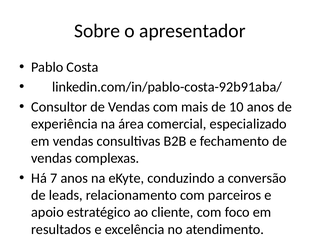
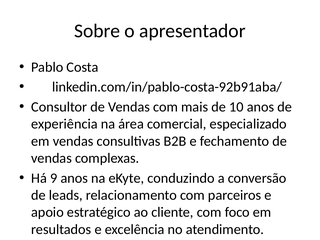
7: 7 -> 9
